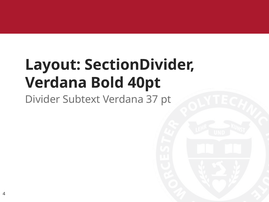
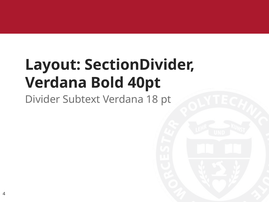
37: 37 -> 18
